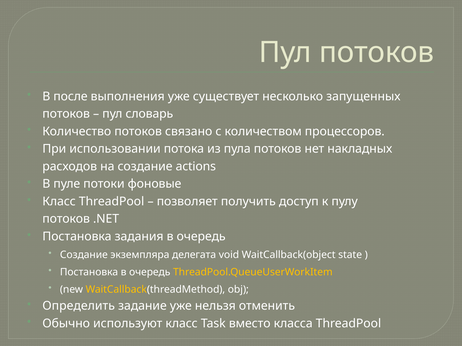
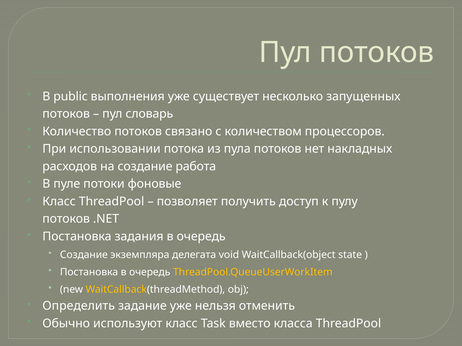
после: после -> public
actions: actions -> работа
